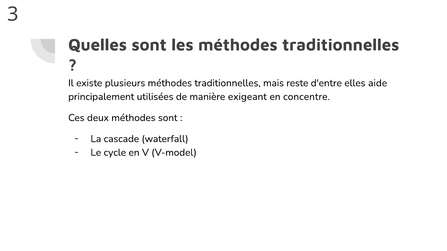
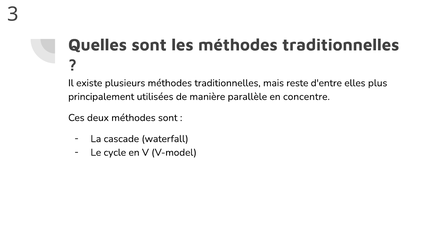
aide: aide -> plus
exigeant: exigeant -> parallèle
